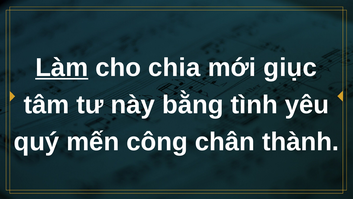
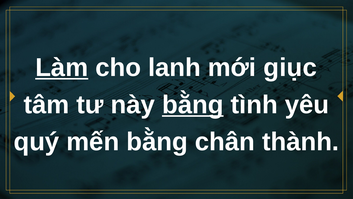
chia: chia -> lanh
bằng at (193, 105) underline: none -> present
mến công: công -> bằng
